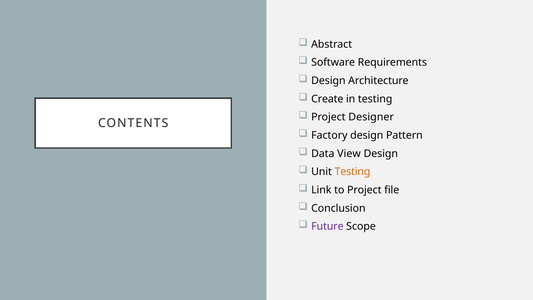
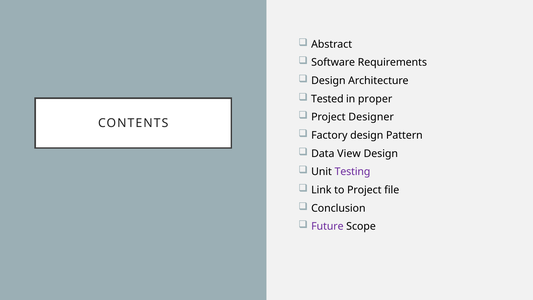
Create: Create -> Tested
in testing: testing -> proper
Testing at (352, 172) colour: orange -> purple
